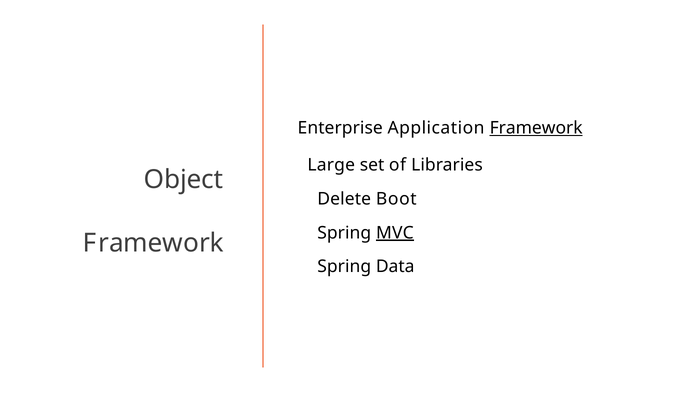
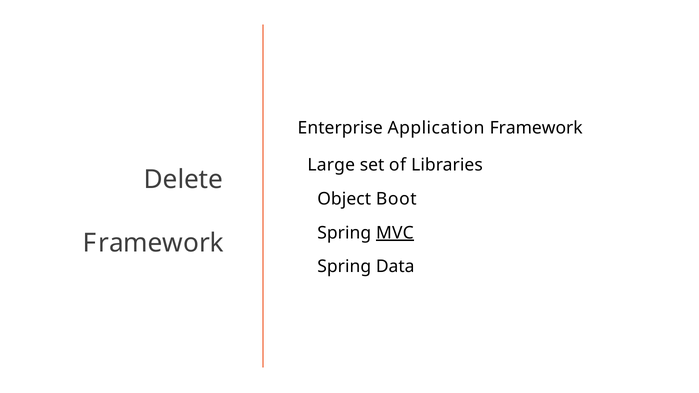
Framework at (536, 128) underline: present -> none
Object: Object -> Delete
Delete: Delete -> Object
